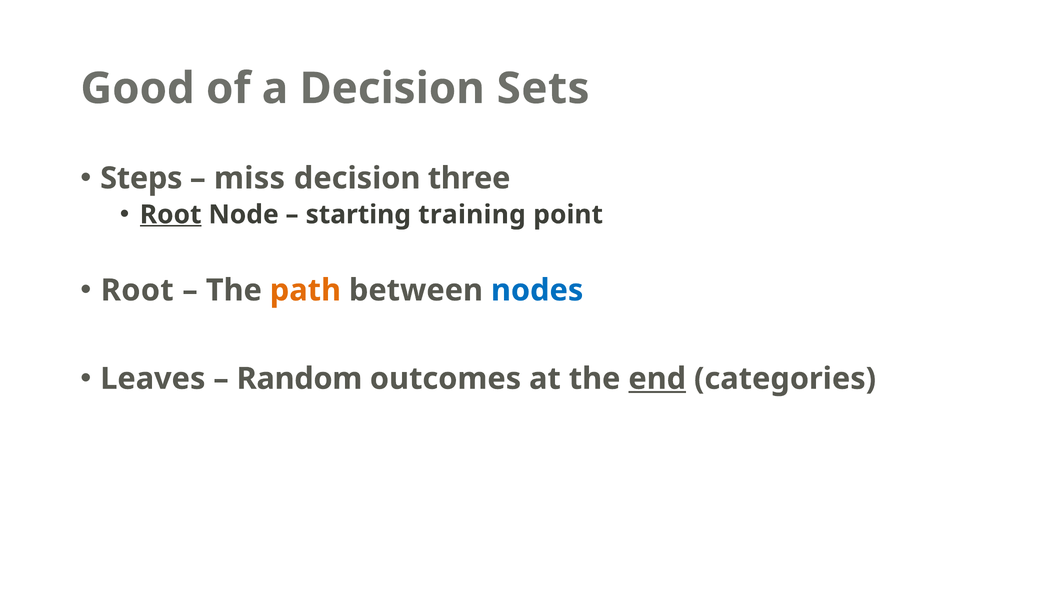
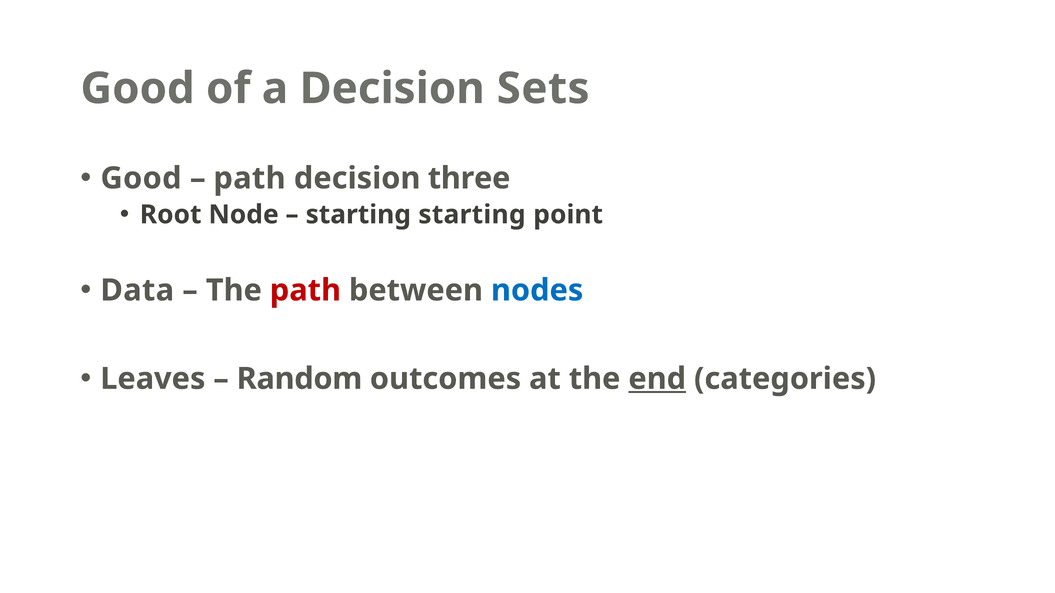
Steps at (141, 178): Steps -> Good
miss at (249, 178): miss -> path
Root at (171, 215) underline: present -> none
starting training: training -> starting
Root at (137, 291): Root -> Data
path at (305, 291) colour: orange -> red
